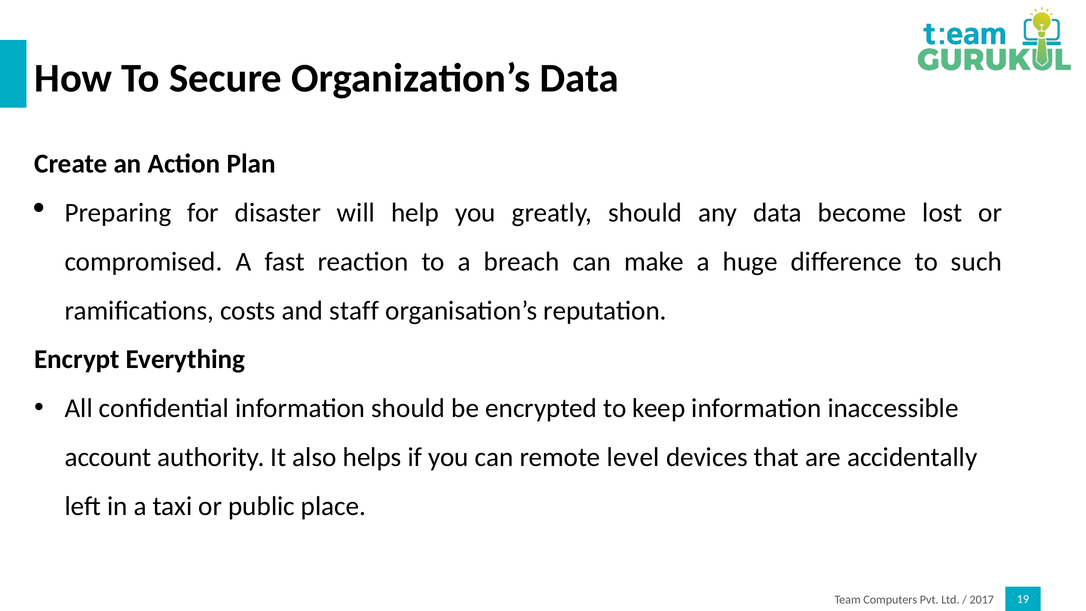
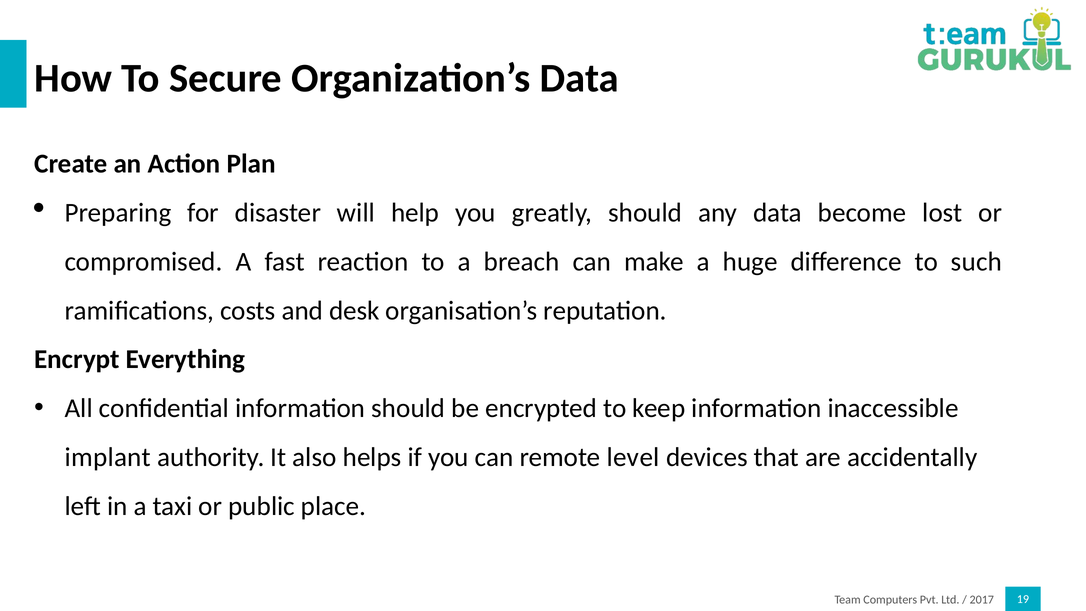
staff: staff -> desk
account: account -> implant
